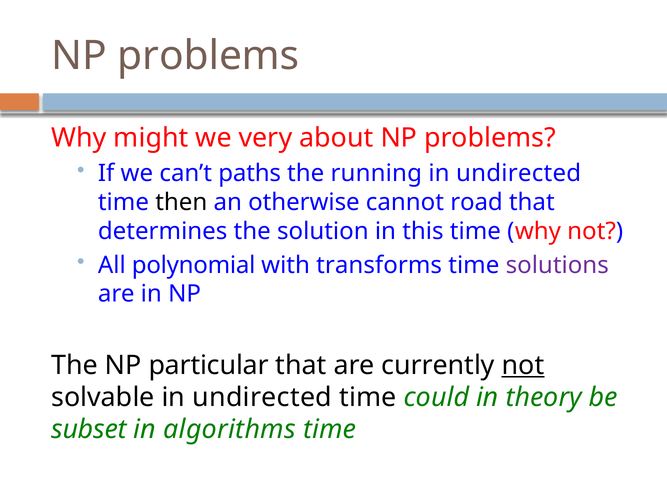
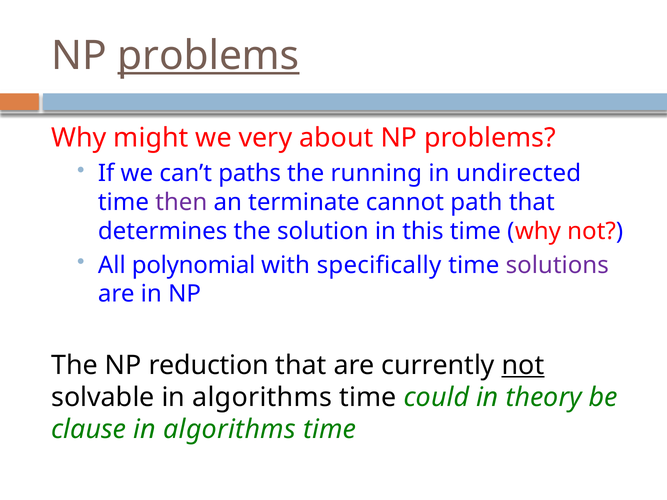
problems at (208, 56) underline: none -> present
then colour: black -> purple
otherwise: otherwise -> terminate
road: road -> path
transforms: transforms -> specifically
particular: particular -> reduction
solvable in undirected: undirected -> algorithms
subset: subset -> clause
